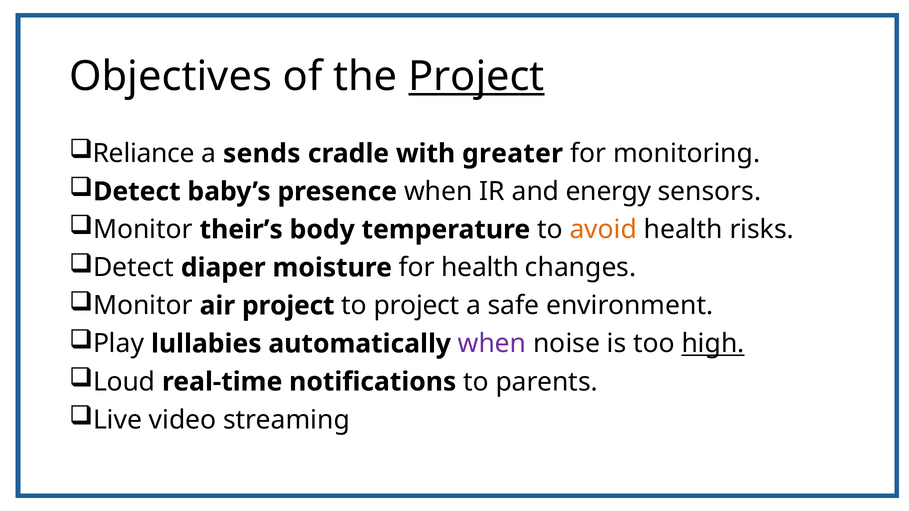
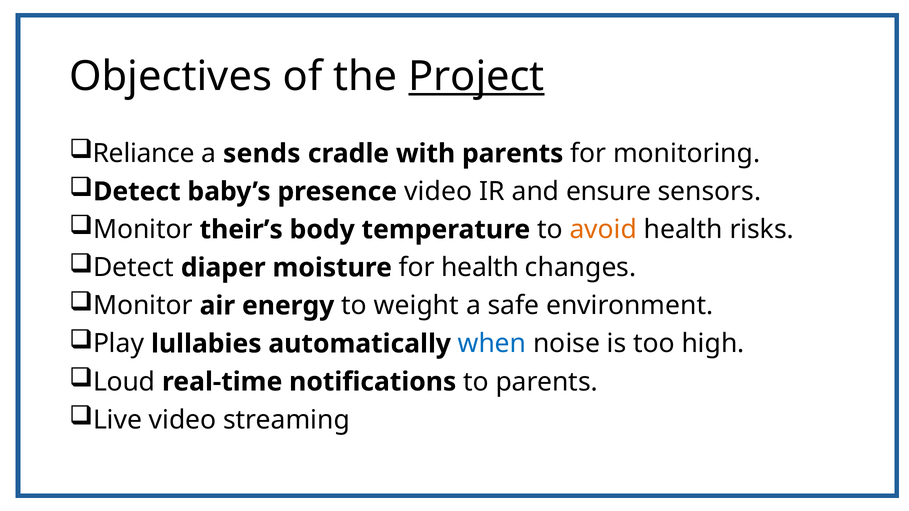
with greater: greater -> parents
presence when: when -> video
energy: energy -> ensure
air project: project -> energy
to project: project -> weight
when at (492, 344) colour: purple -> blue
high underline: present -> none
